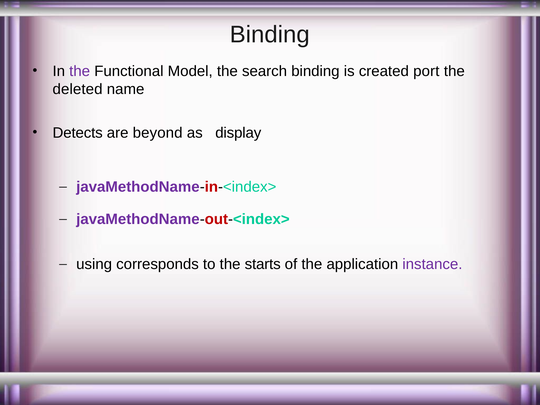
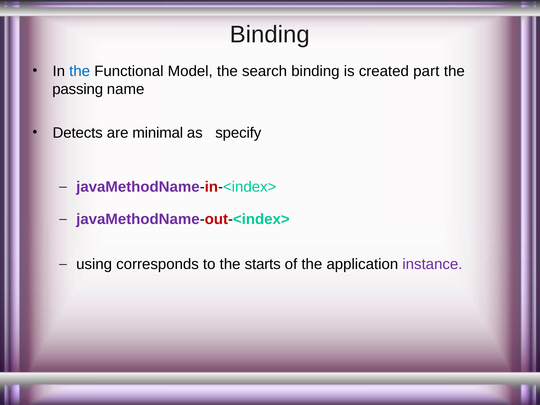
the at (80, 71) colour: purple -> blue
port: port -> part
deleted: deleted -> passing
beyond: beyond -> minimal
display: display -> specify
